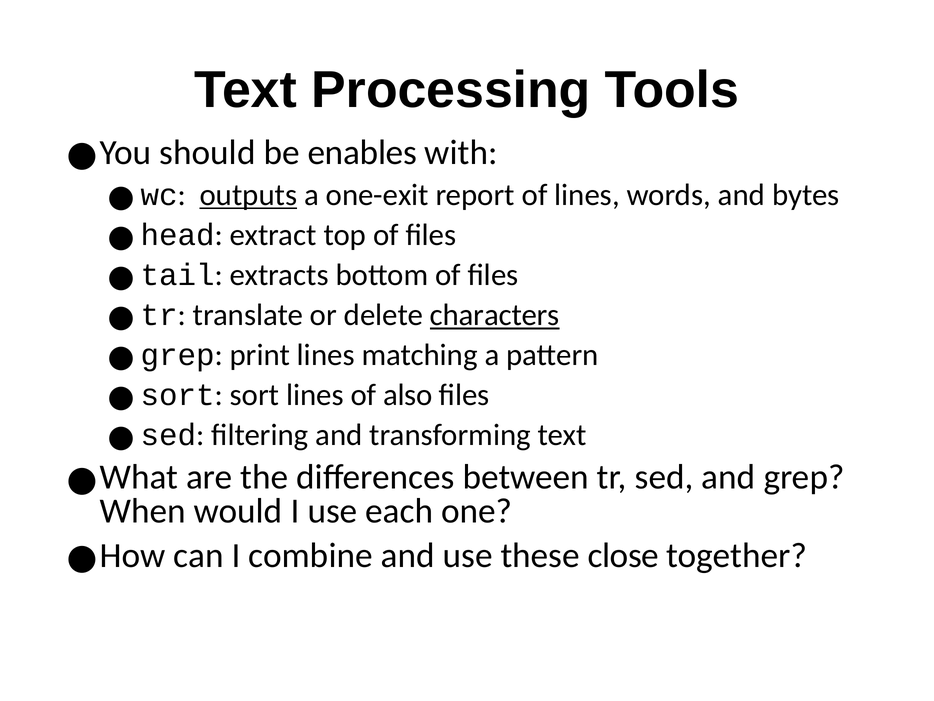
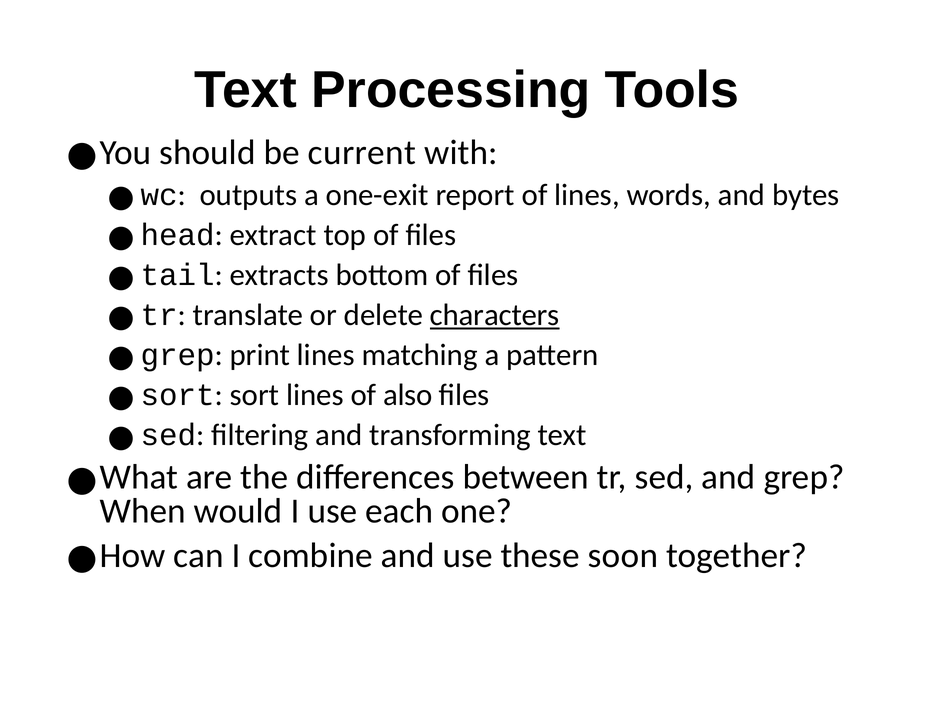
enables: enables -> current
outputs underline: present -> none
close: close -> soon
